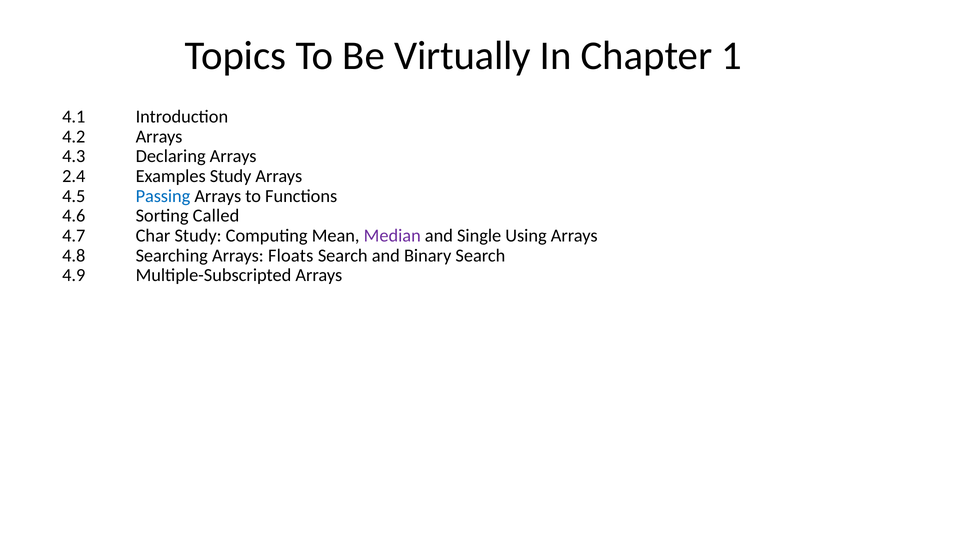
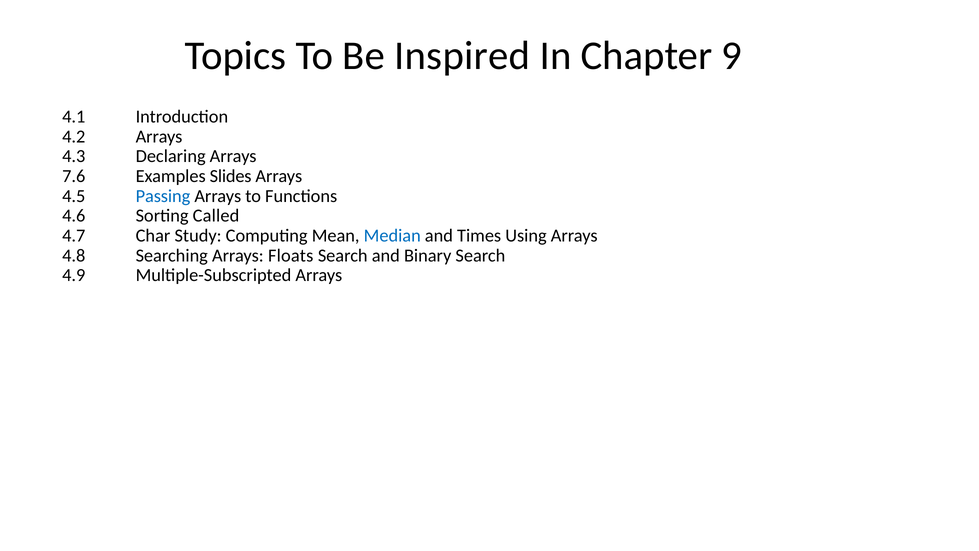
Virtually: Virtually -> Inspired
1: 1 -> 9
2.4: 2.4 -> 7.6
Examples Study: Study -> Slides
Median colour: purple -> blue
Single: Single -> Times
